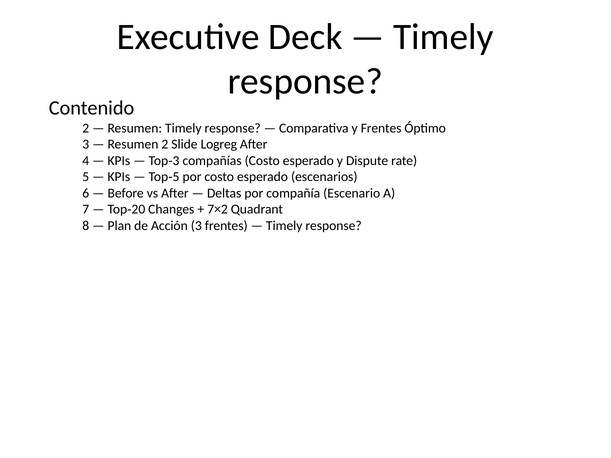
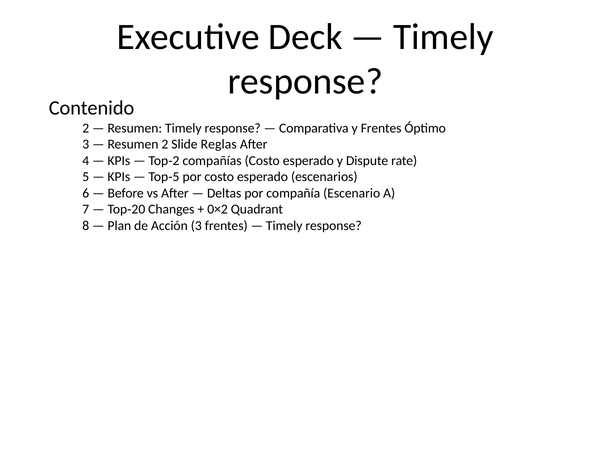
Logreg: Logreg -> Reglas
3 at (176, 161): 3 -> 2
7×2: 7×2 -> 0×2
